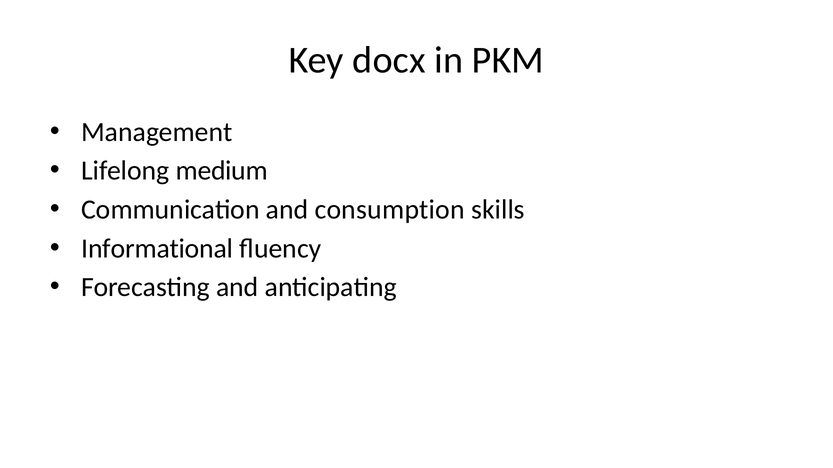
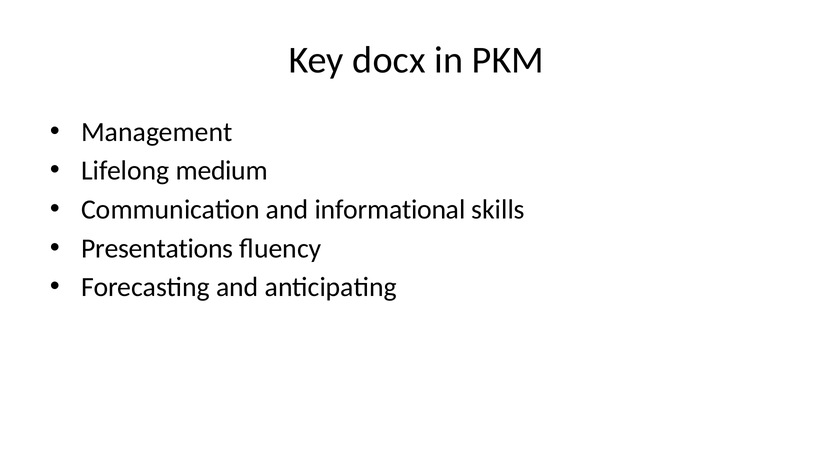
consumption: consumption -> informational
Informational: Informational -> Presentations
